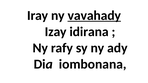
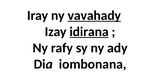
idirana underline: none -> present
